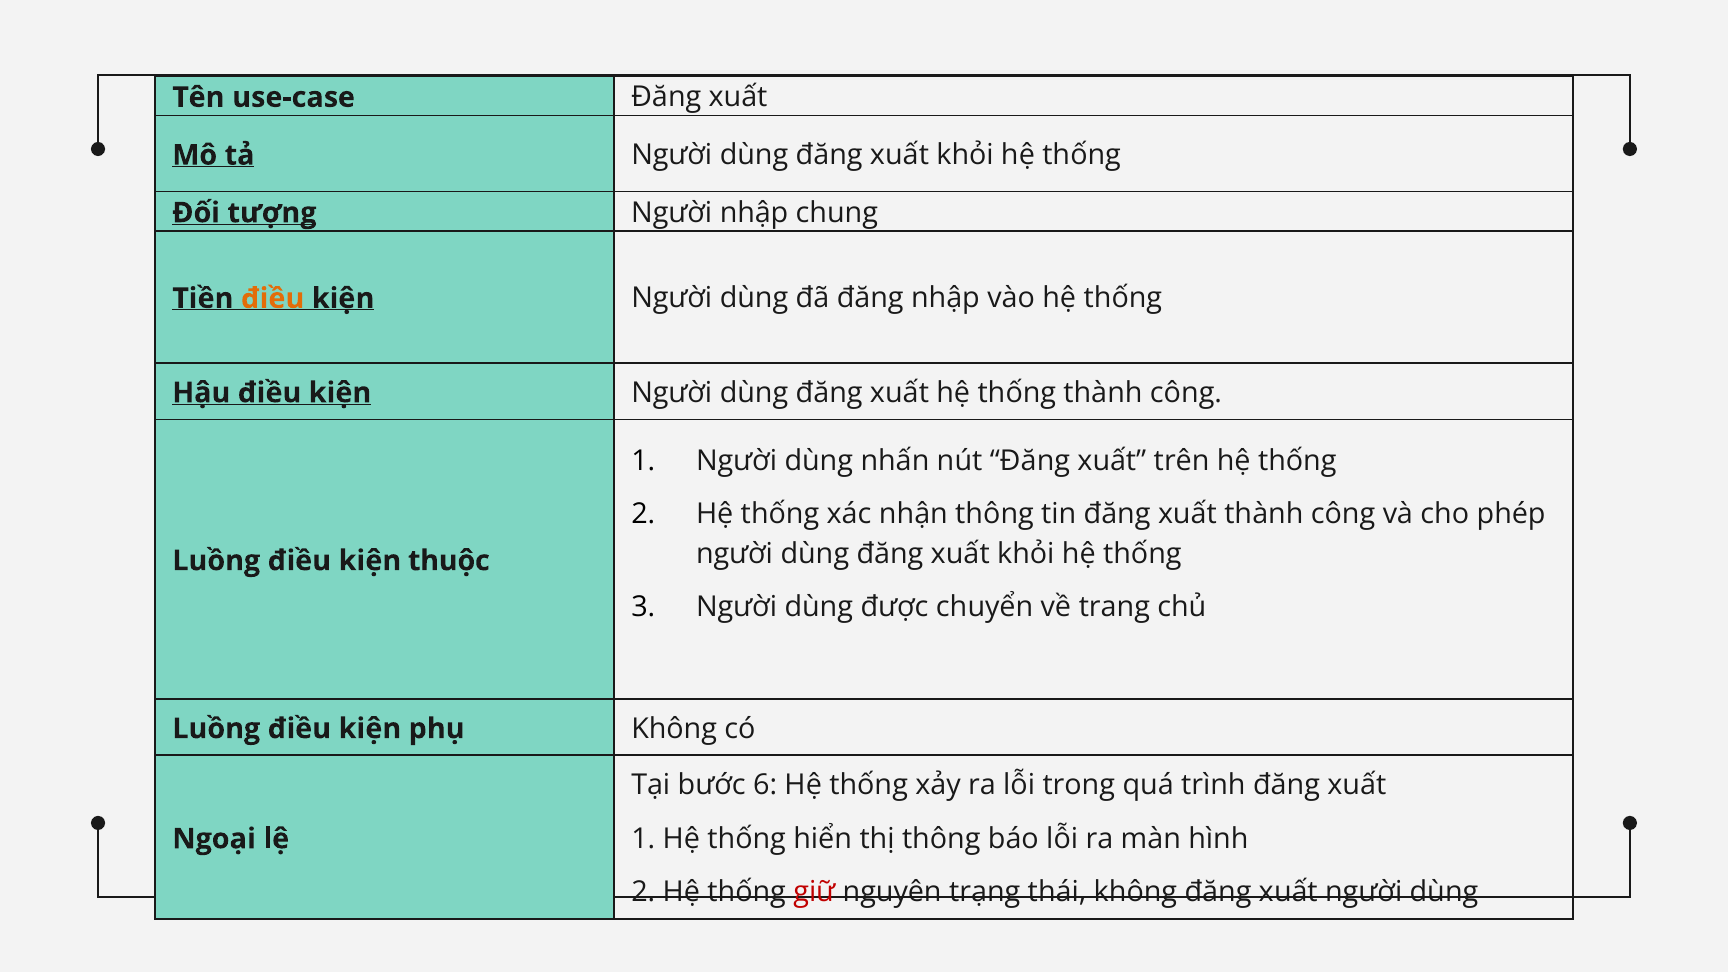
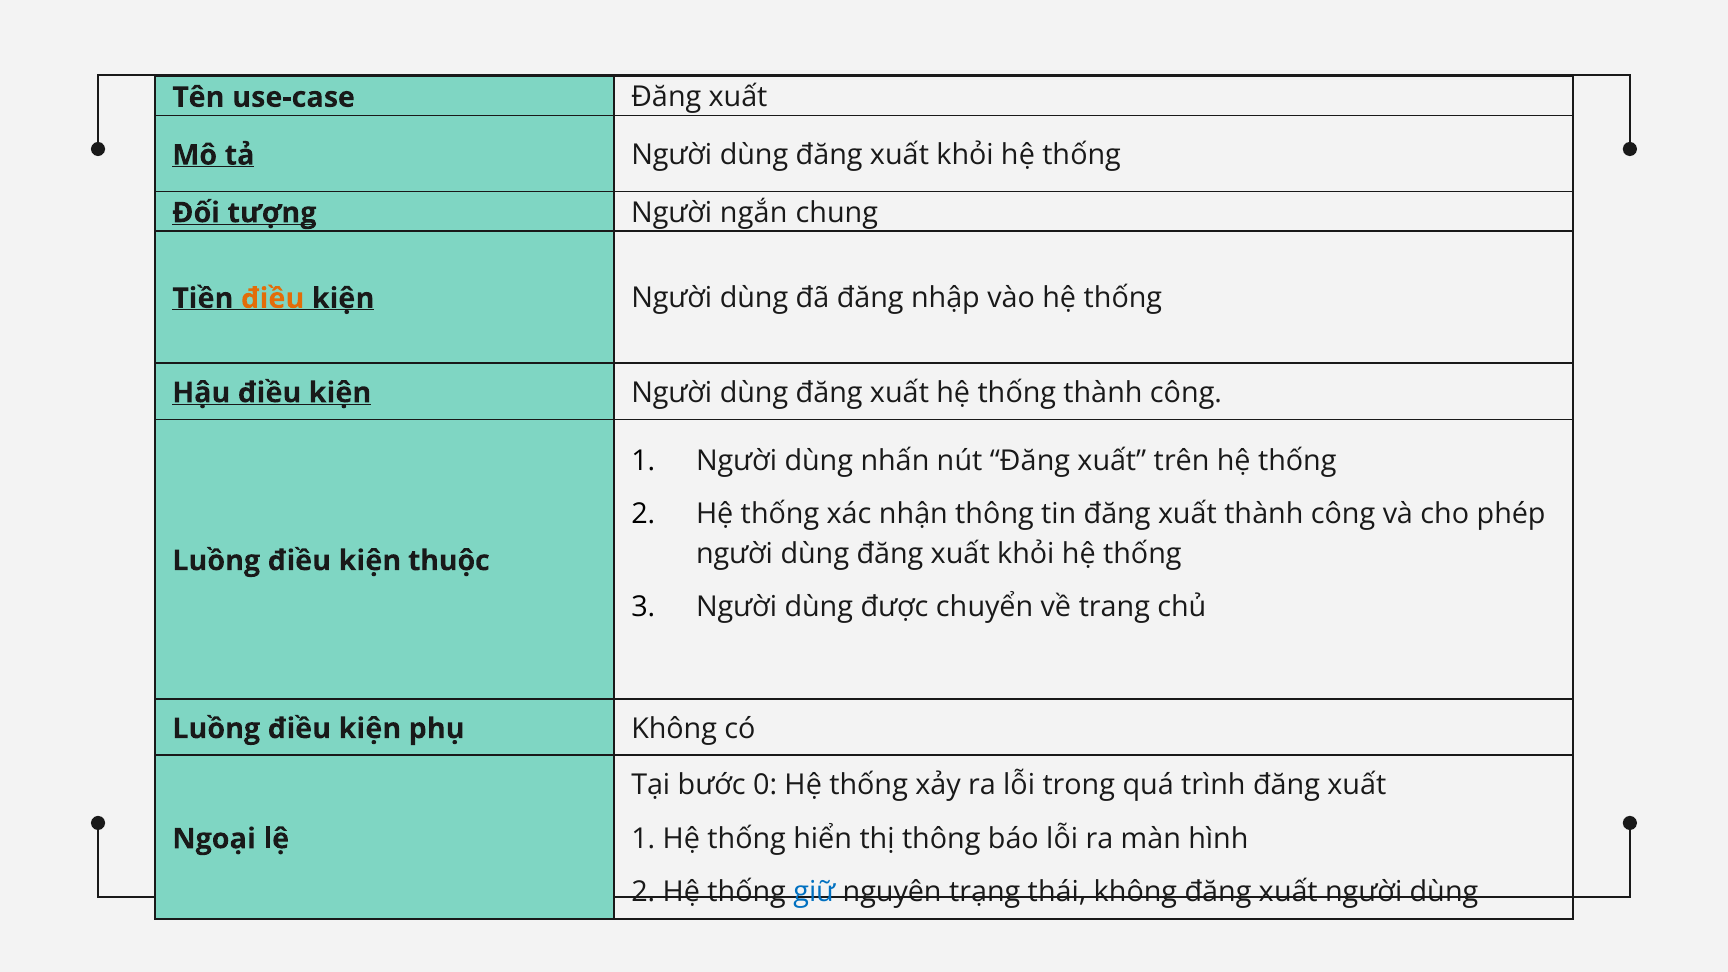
Người nhập: nhập -> ngắn
6: 6 -> 0
giữ colour: red -> blue
